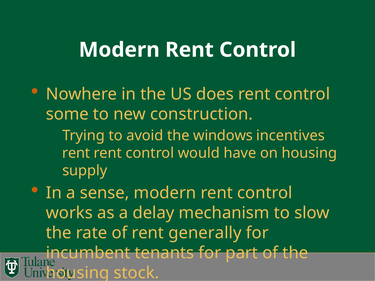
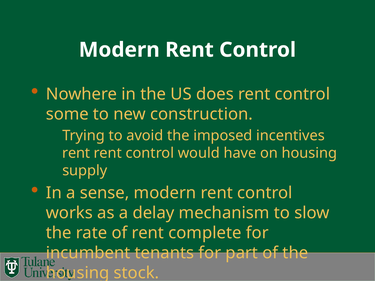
windows: windows -> imposed
generally: generally -> complete
